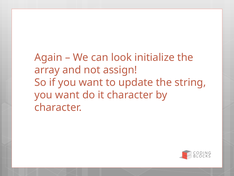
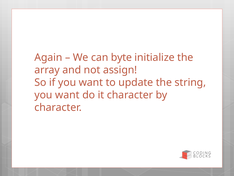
look: look -> byte
